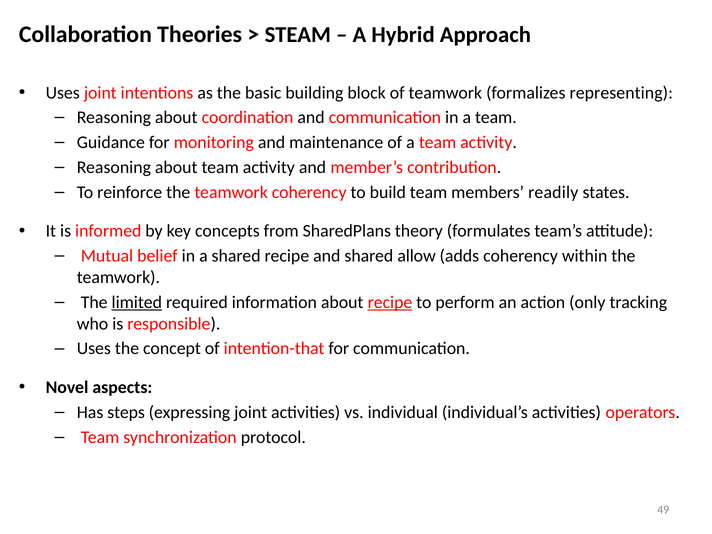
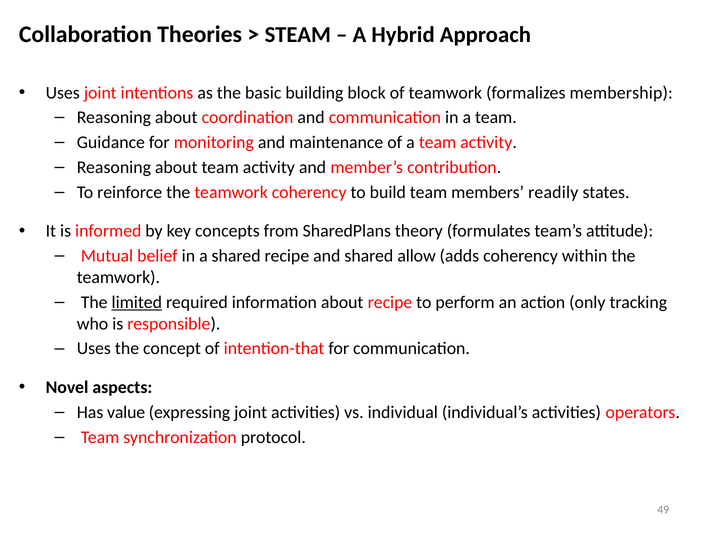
representing: representing -> membership
recipe at (390, 302) underline: present -> none
steps: steps -> value
